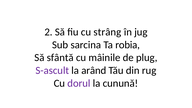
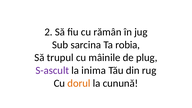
strâng: strâng -> rămân
sfântă: sfântă -> trupul
arând: arând -> inima
dorul colour: purple -> orange
